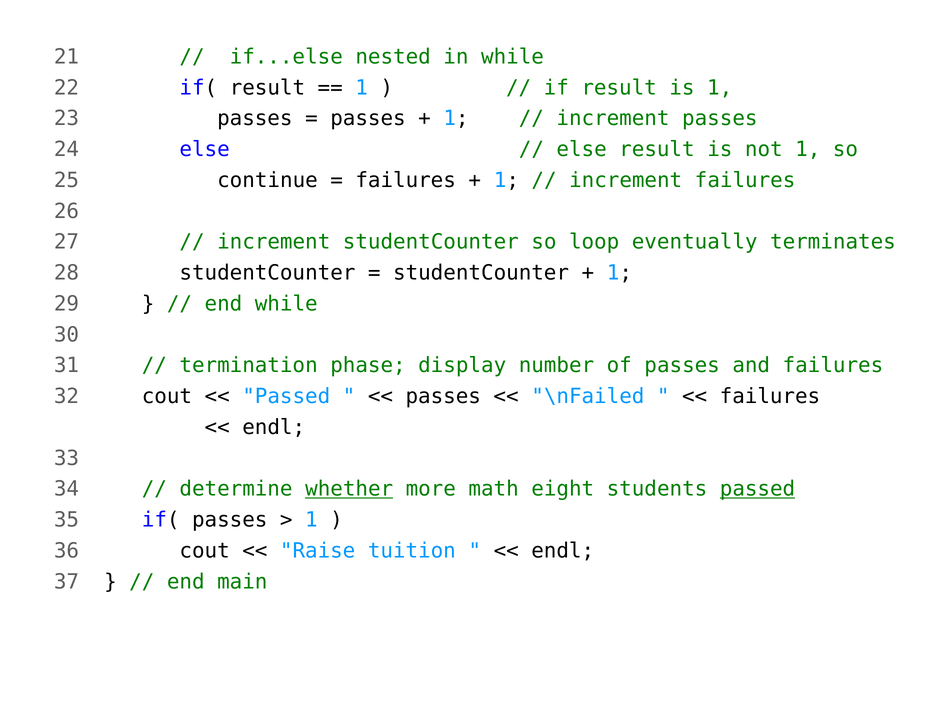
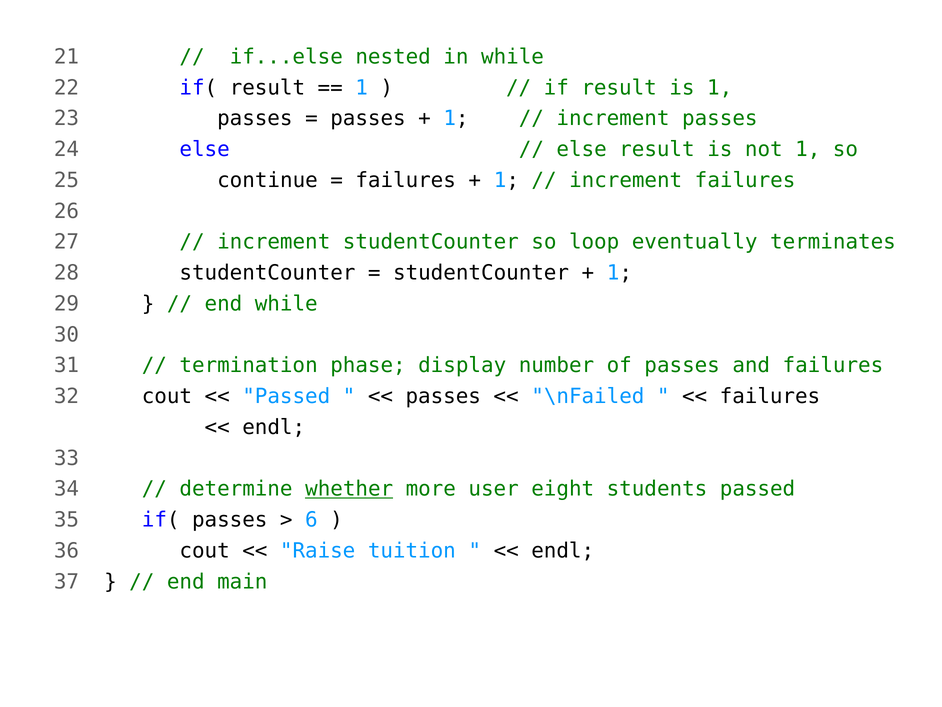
math: math -> user
passed at (758, 489) underline: present -> none
1 at (311, 520): 1 -> 6
